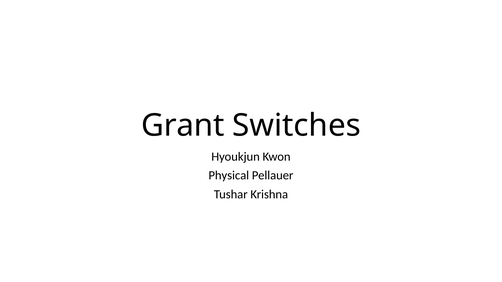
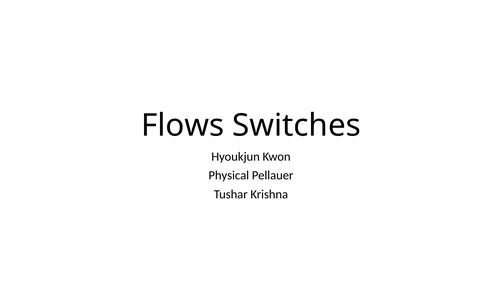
Grant: Grant -> Flows
